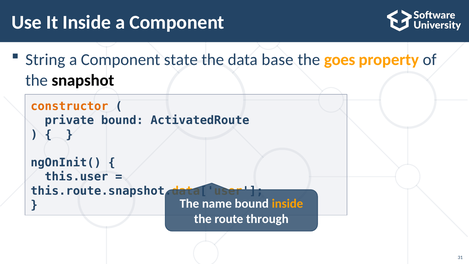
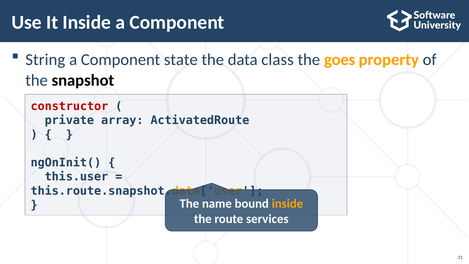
base: base -> class
constructor colour: orange -> red
private bound: bound -> array
through: through -> services
